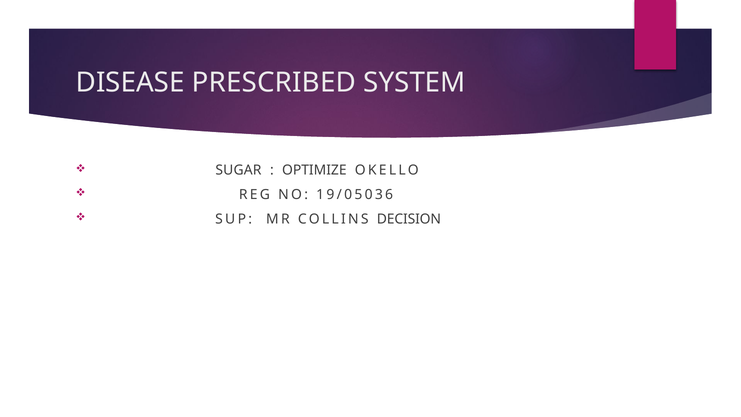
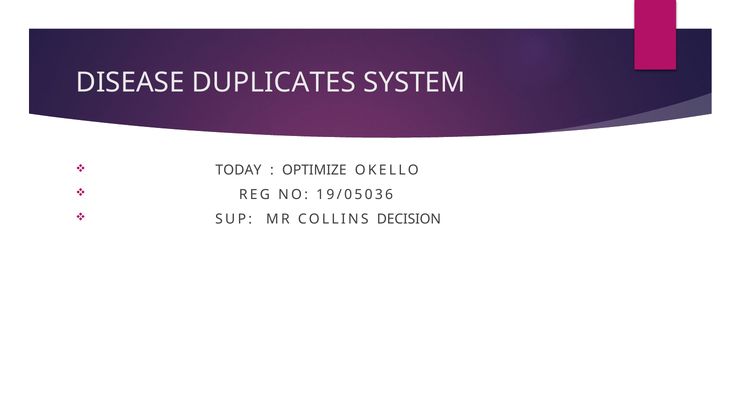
PRESCRIBED: PRESCRIBED -> DUPLICATES
SUGAR: SUGAR -> TODAY
